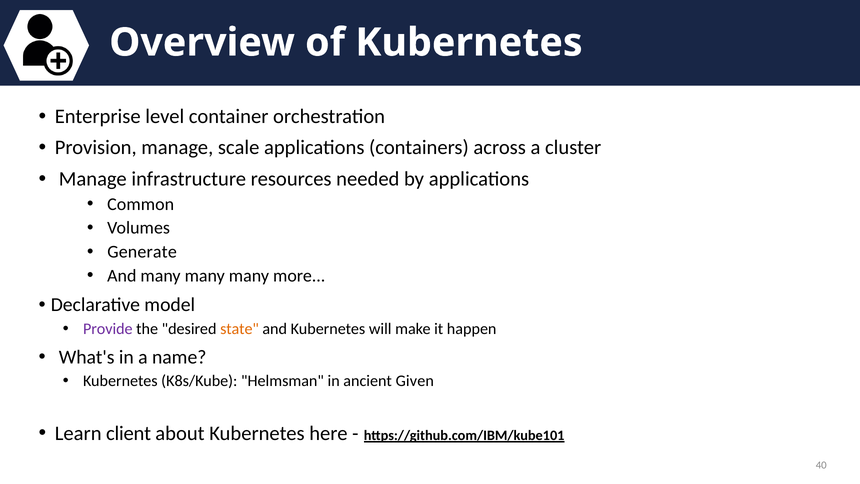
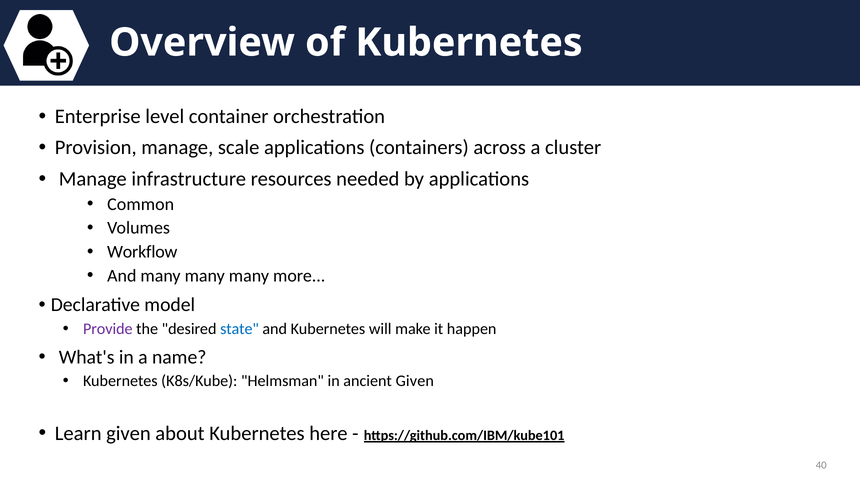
Generate: Generate -> Workflow
state colour: orange -> blue
Learn client: client -> given
